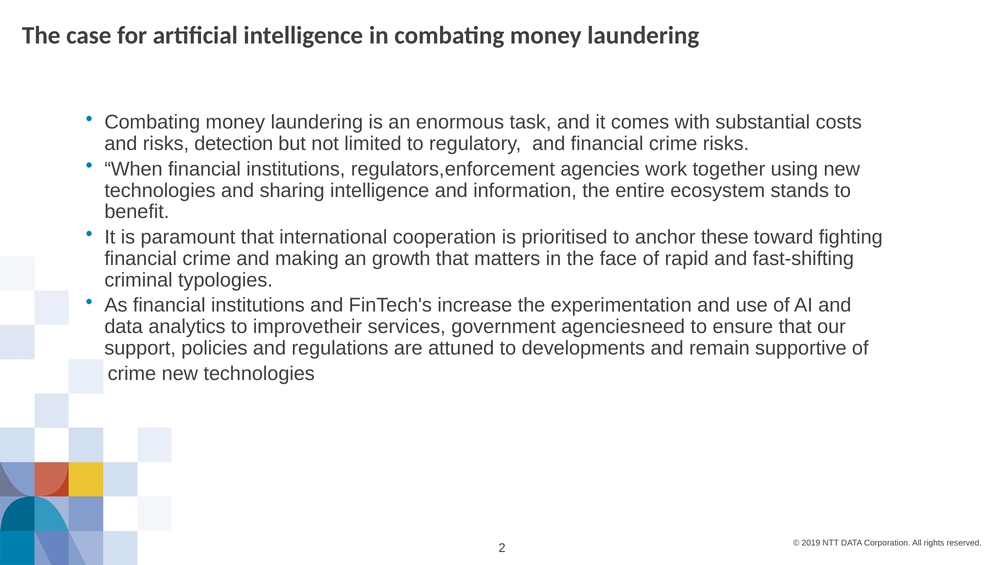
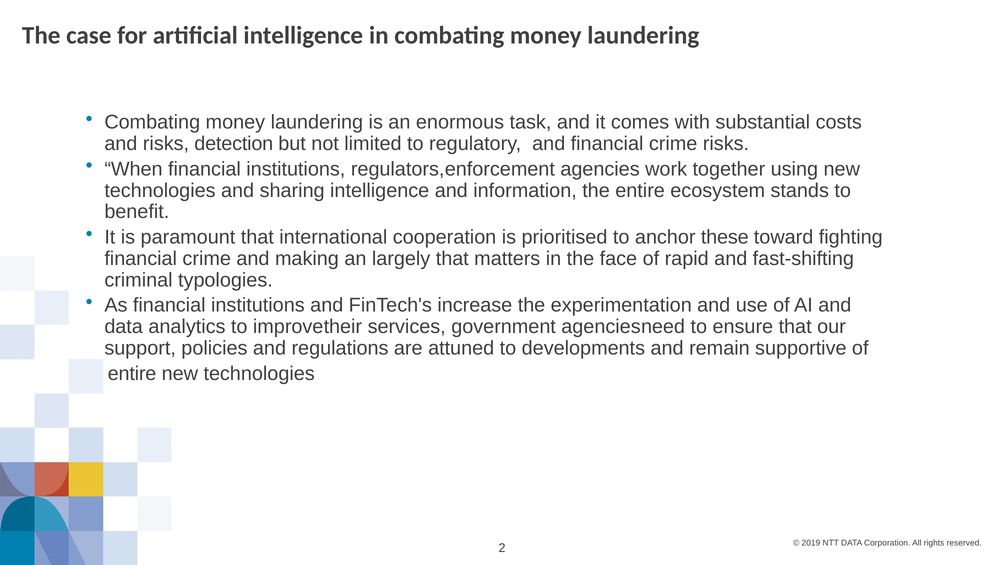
growth: growth -> largely
crime at (132, 373): crime -> entire
